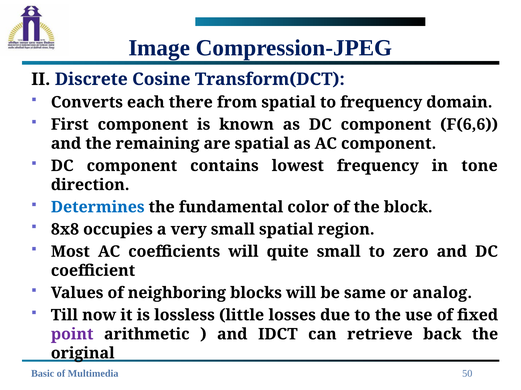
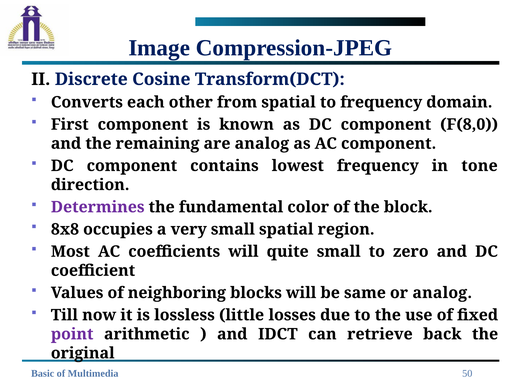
there: there -> other
F(6,6: F(6,6 -> F(8,0
are spatial: spatial -> analog
Determines colour: blue -> purple
